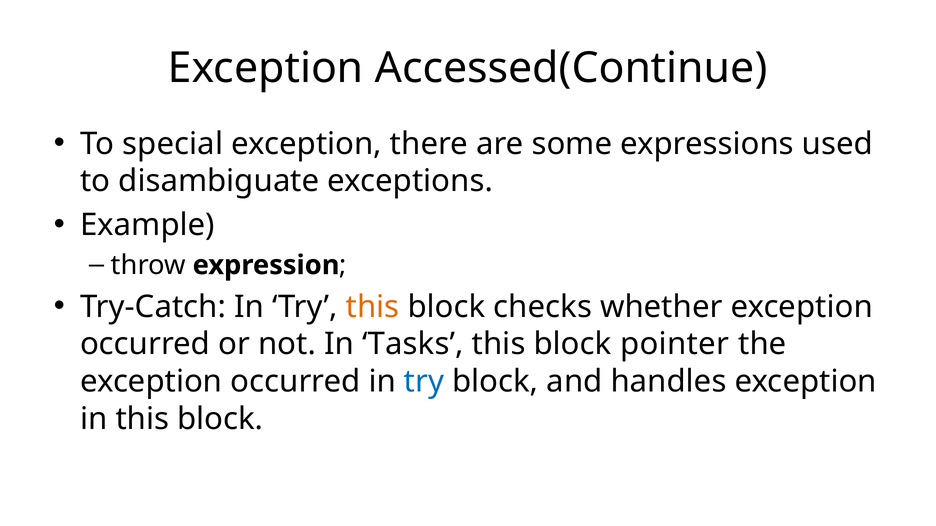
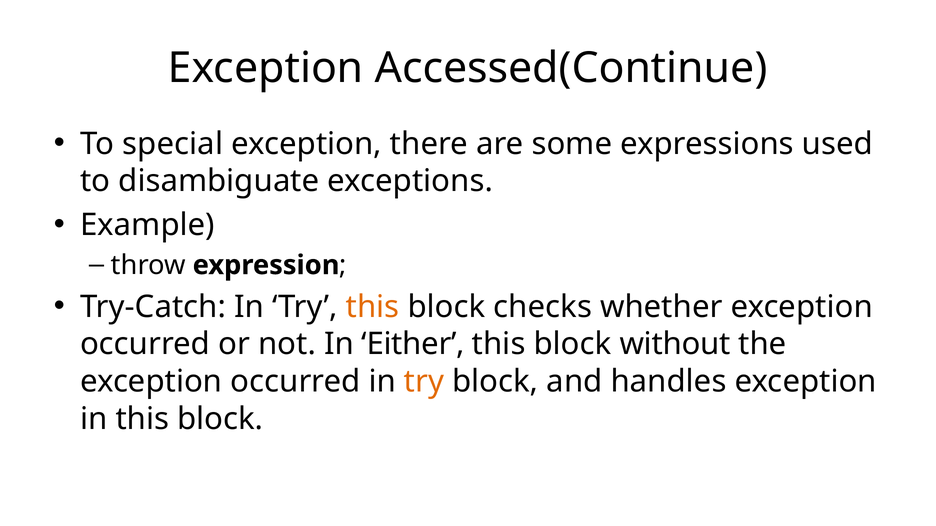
Tasks: Tasks -> Either
pointer: pointer -> without
try at (424, 382) colour: blue -> orange
